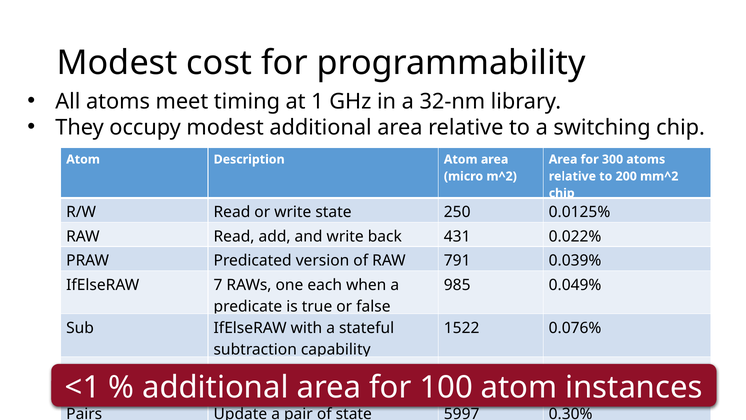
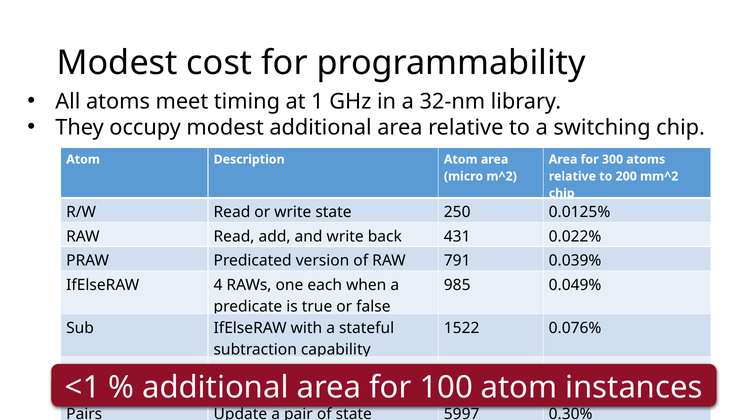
7: 7 -> 4
